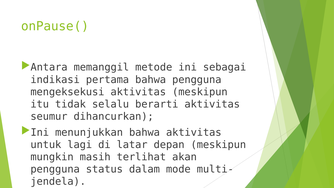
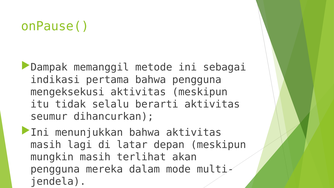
Antara: Antara -> Dampak
untuk at (46, 145): untuk -> masih
status: status -> mereka
